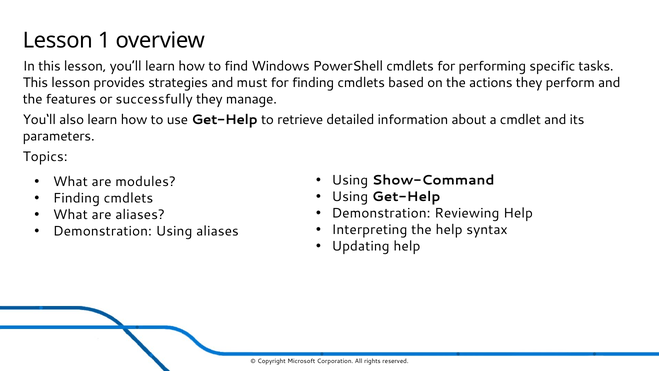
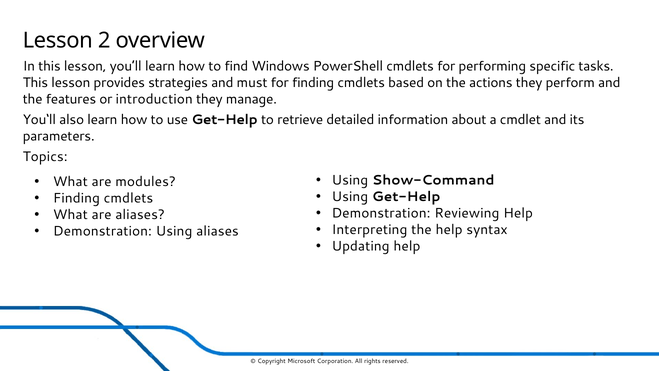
1: 1 -> 2
successfully: successfully -> introduction
